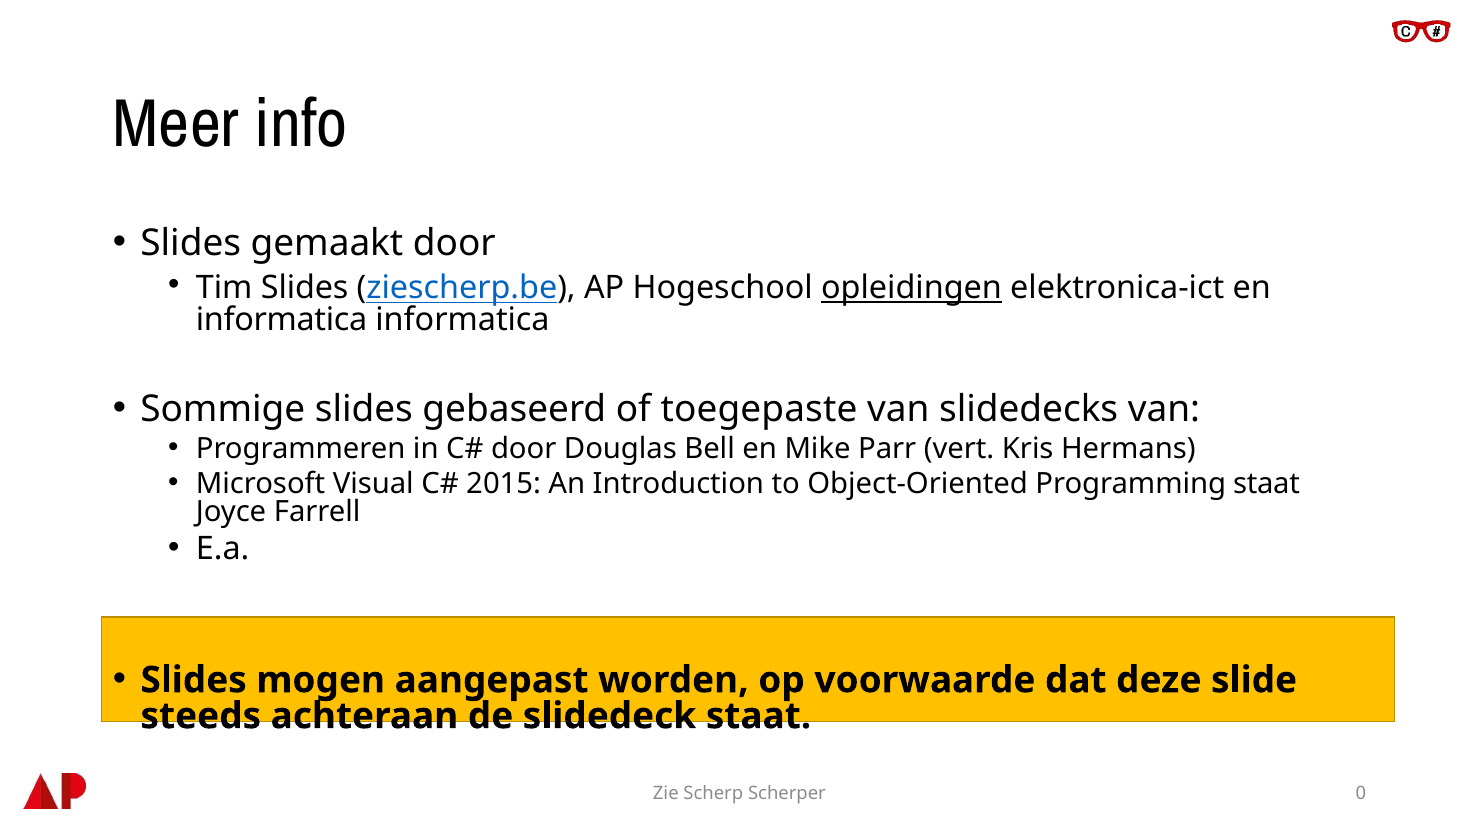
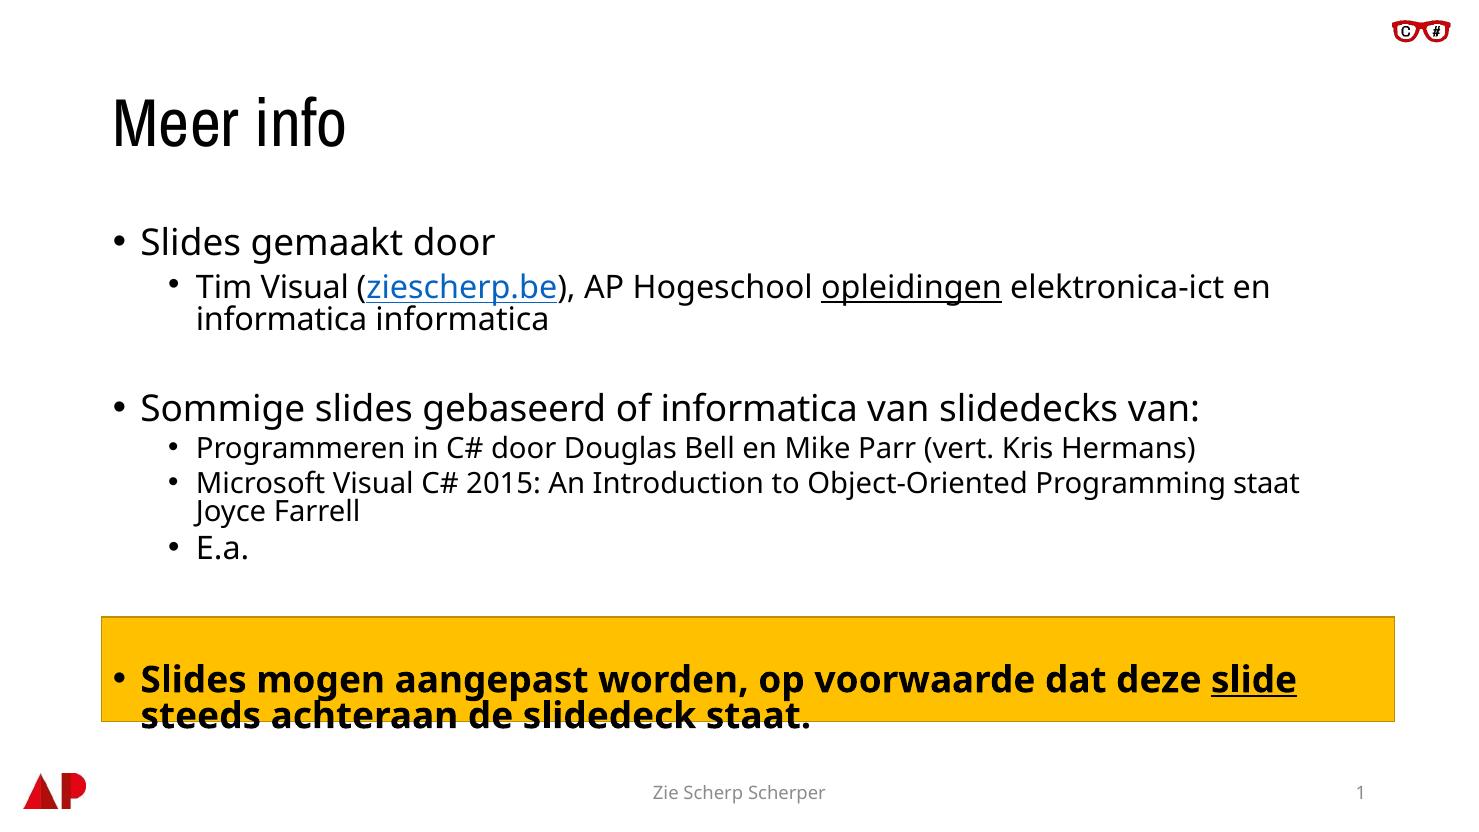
Tim Slides: Slides -> Visual
of toegepaste: toegepaste -> informatica
slide underline: none -> present
0: 0 -> 1
